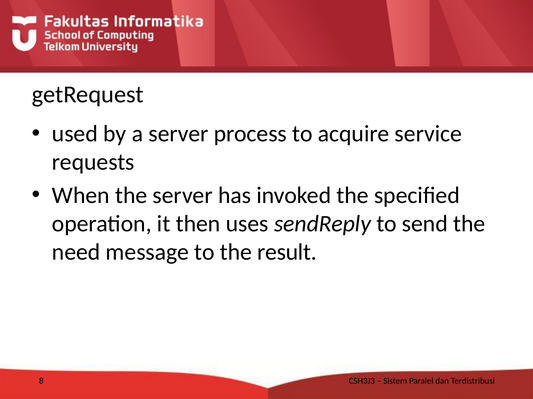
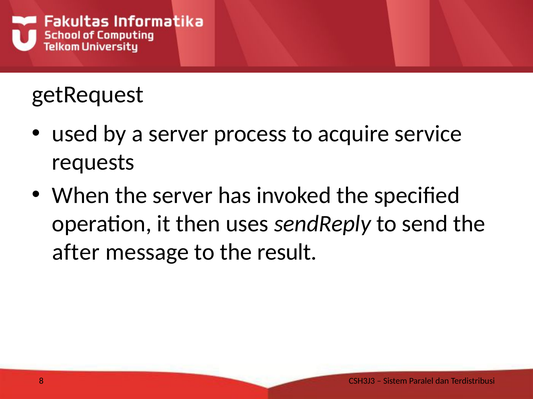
need: need -> after
